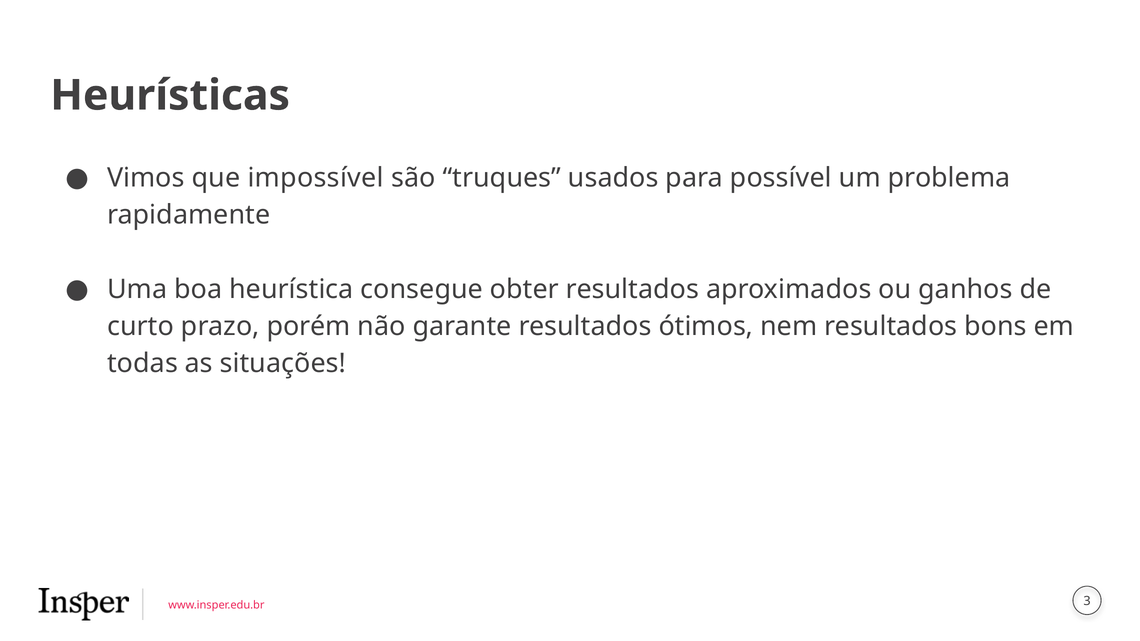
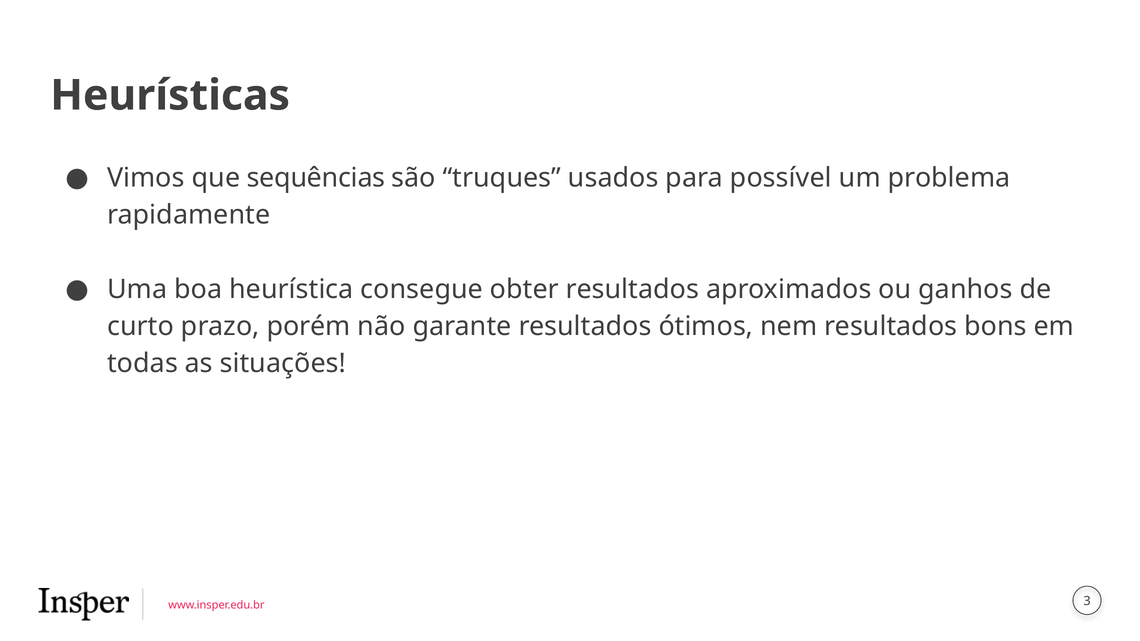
impossível: impossível -> sequências
